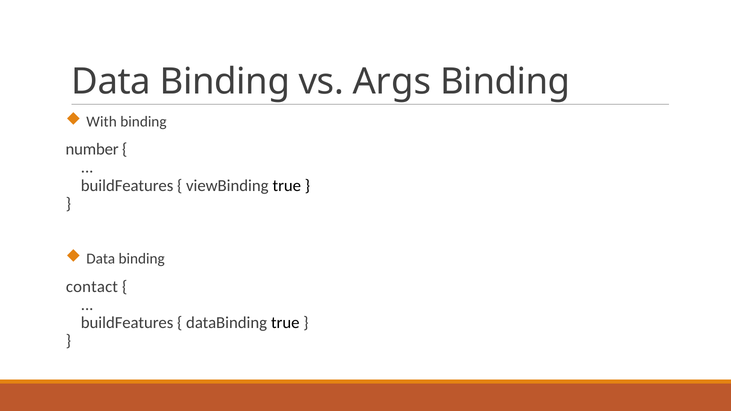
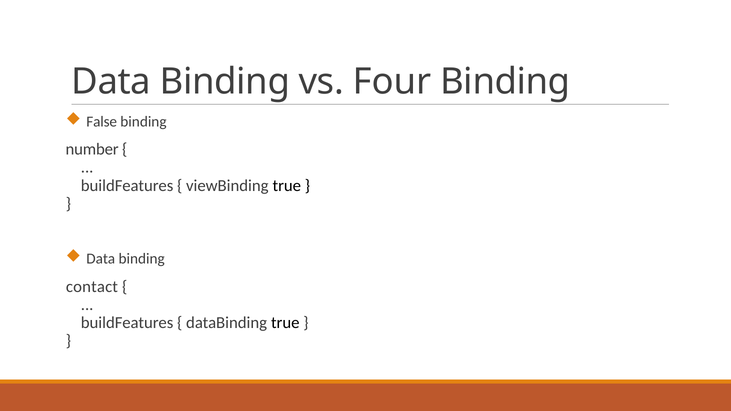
Args: Args -> Four
With: With -> False
